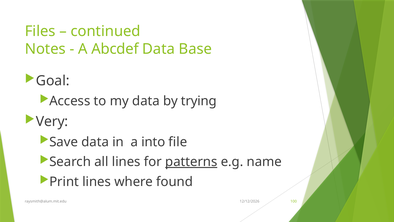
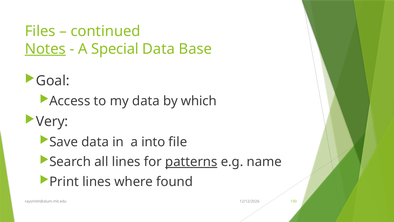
Notes underline: none -> present
Abcdef: Abcdef -> Special
trying: trying -> which
